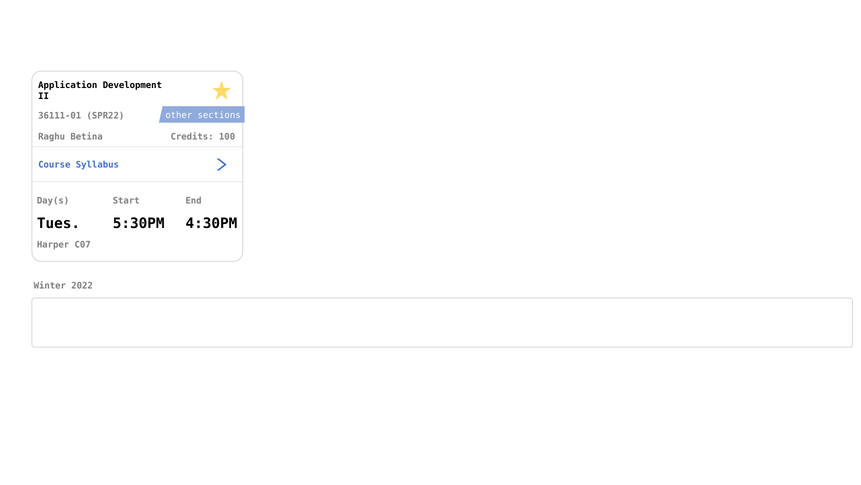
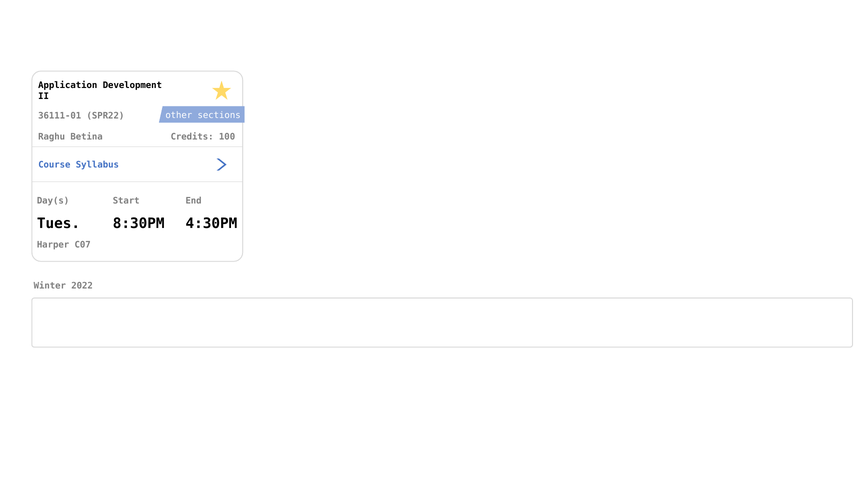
5:30PM: 5:30PM -> 8:30PM
